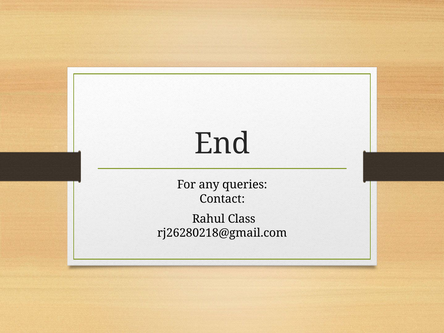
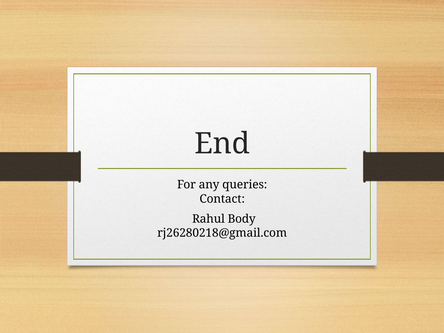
Class: Class -> Body
